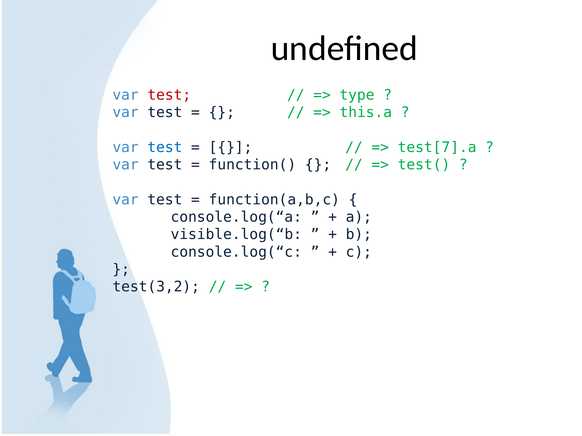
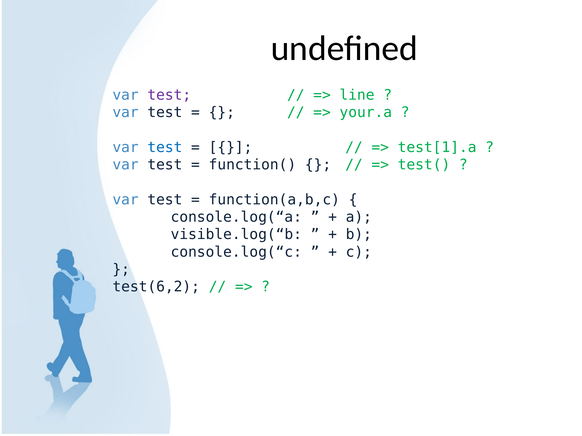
test at (169, 95) colour: red -> purple
type: type -> line
this.a: this.a -> your.a
test[7].a: test[7].a -> test[1].a
test(3,2: test(3,2 -> test(6,2
